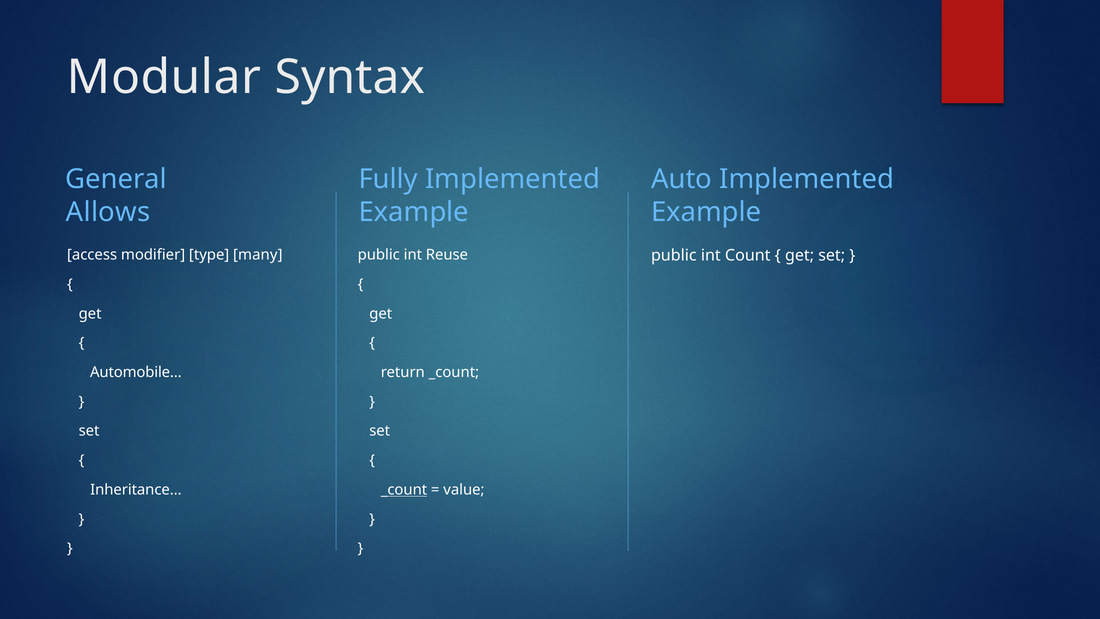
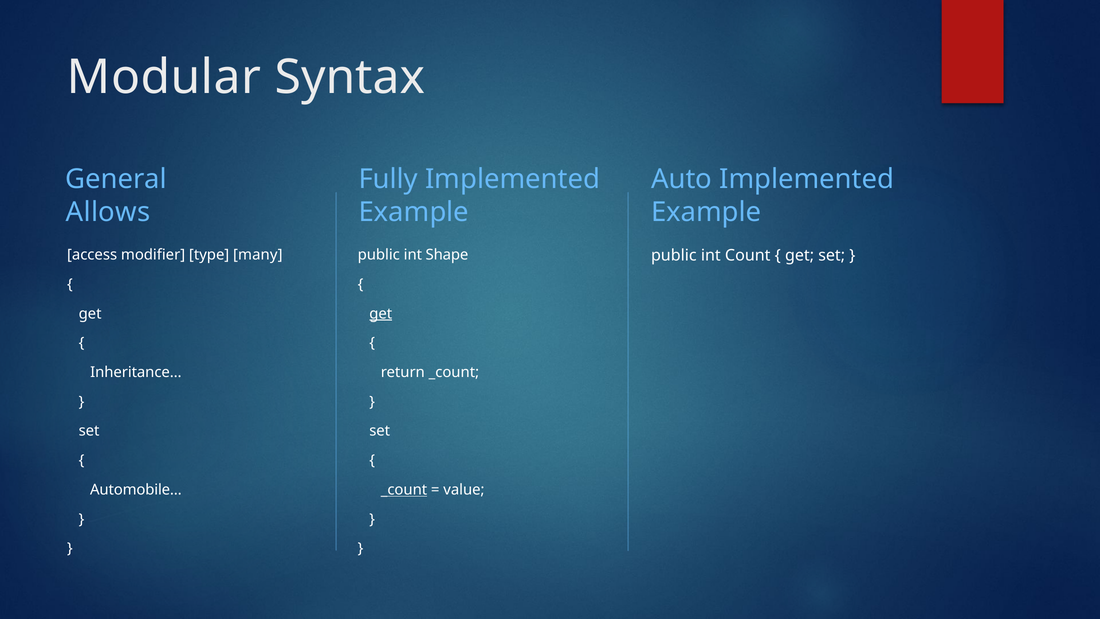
Reuse: Reuse -> Shape
get at (381, 313) underline: none -> present
Automobile…: Automobile… -> Inheritance…
Inheritance…: Inheritance… -> Automobile…
